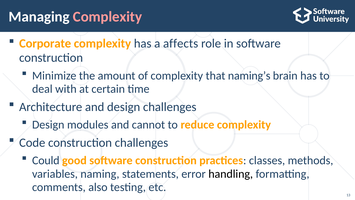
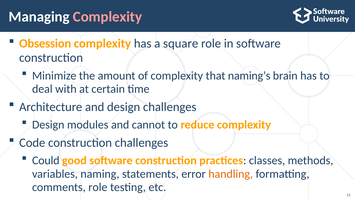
Corporate: Corporate -> Obsession
affects: affects -> square
handling colour: black -> orange
comments also: also -> role
